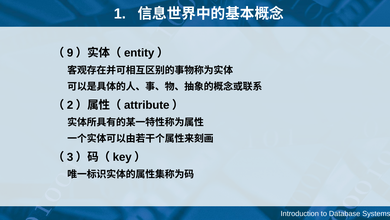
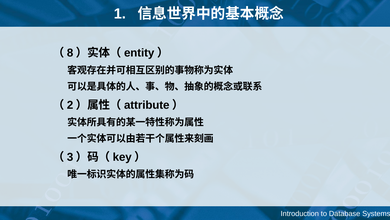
9: 9 -> 8
